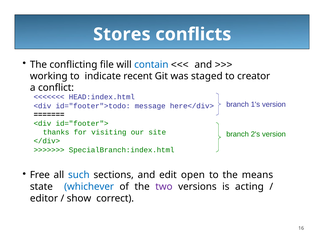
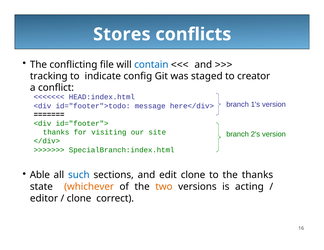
working: working -> tracking
recent: recent -> config
Free: Free -> Able
edit open: open -> clone
the means: means -> thanks
whichever colour: blue -> orange
two colour: purple -> orange
show at (79, 199): show -> clone
